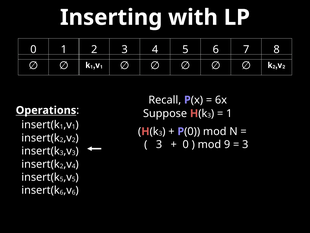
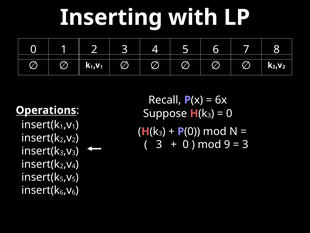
1 at (229, 113): 1 -> 0
